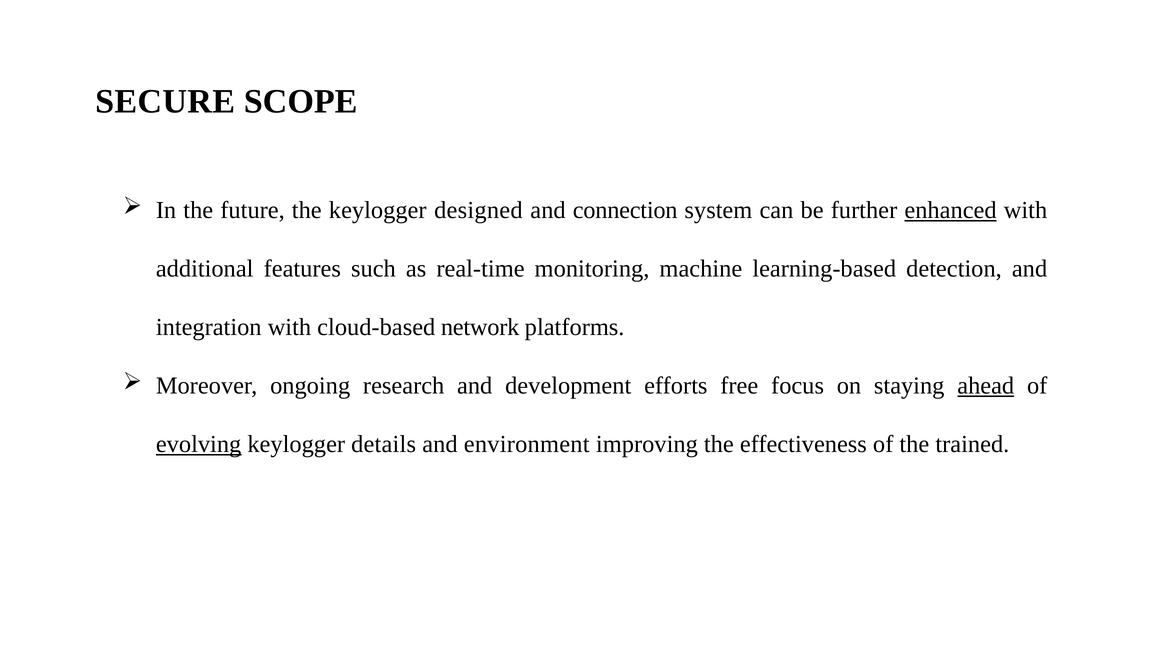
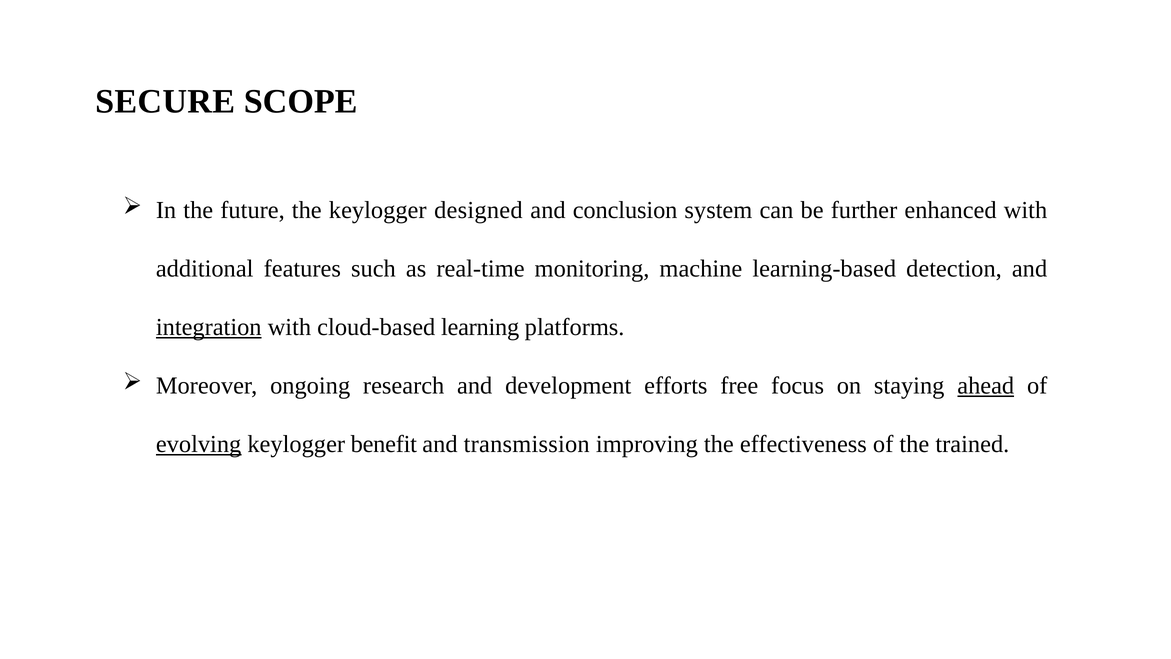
connection: connection -> conclusion
enhanced underline: present -> none
integration underline: none -> present
network: network -> learning
details: details -> benefit
environment: environment -> transmission
